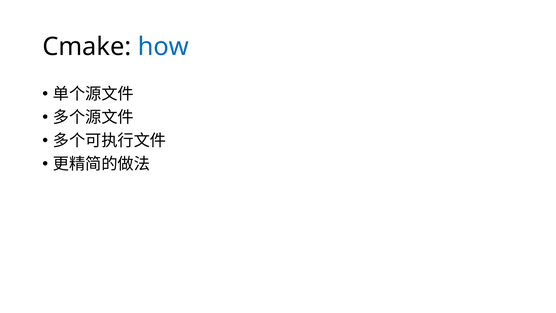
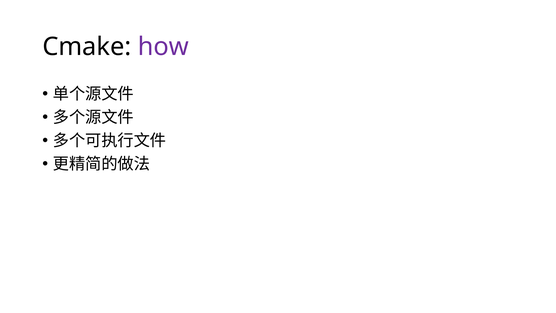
how colour: blue -> purple
